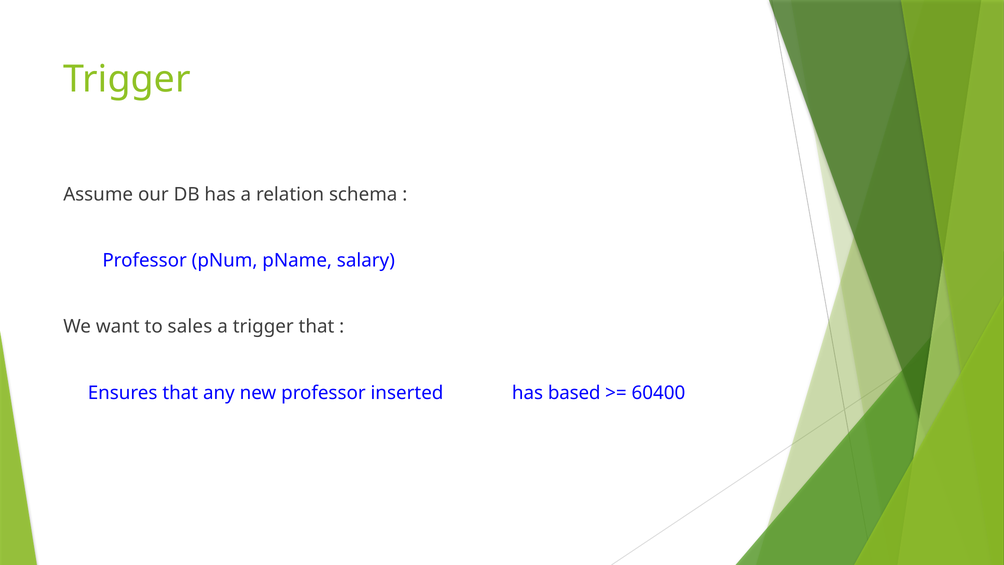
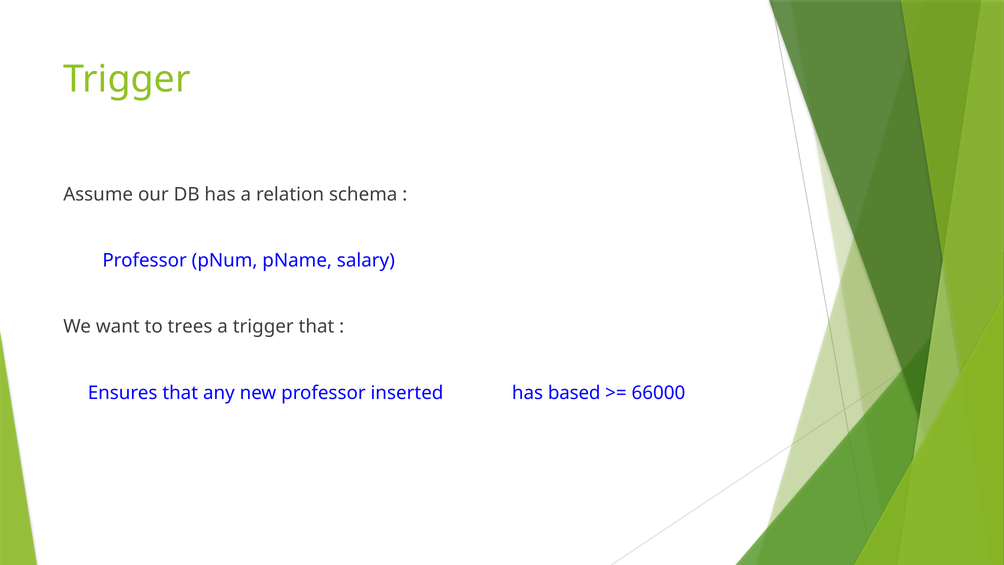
sales: sales -> trees
60400: 60400 -> 66000
